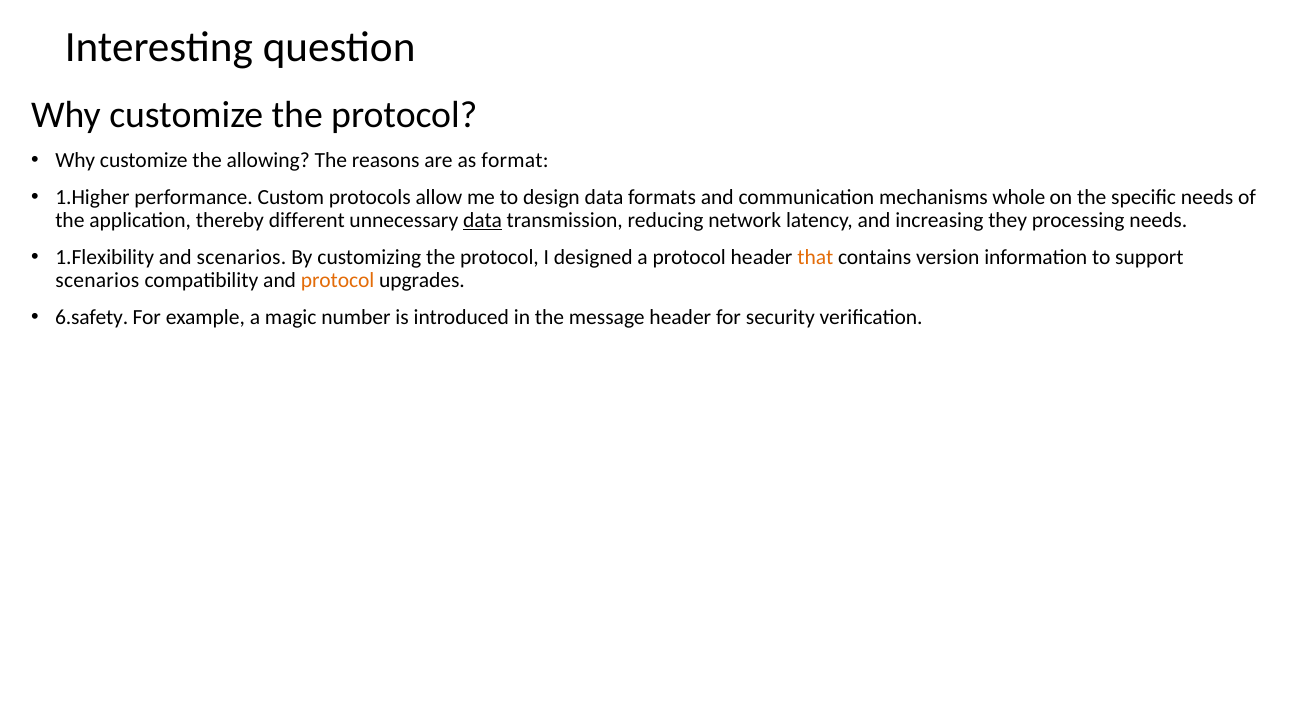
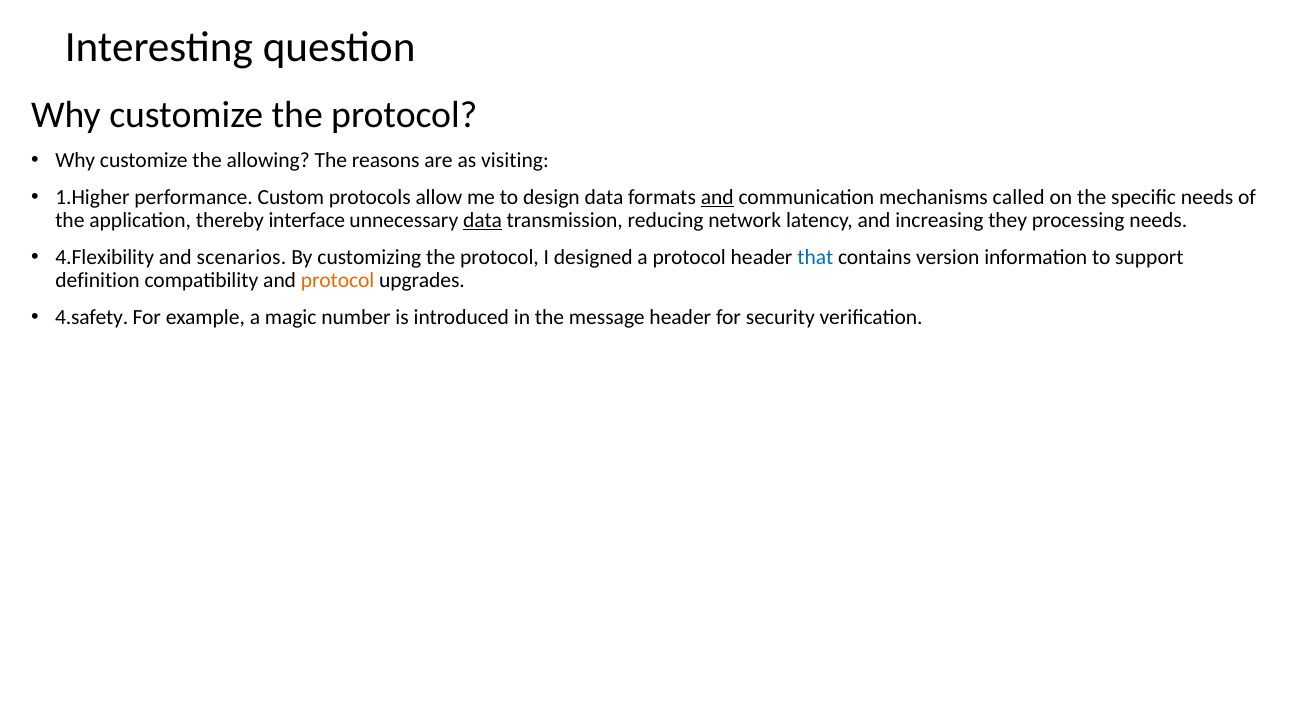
format: format -> visiting
and at (717, 197) underline: none -> present
whole: whole -> called
different: different -> interface
1.Flexibility: 1.Flexibility -> 4.Flexibility
that colour: orange -> blue
scenarios at (97, 281): scenarios -> definition
6.safety: 6.safety -> 4.safety
